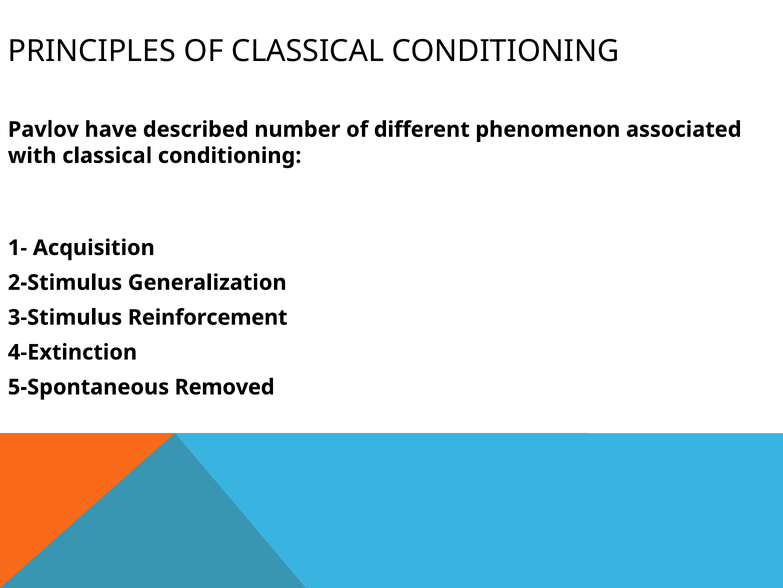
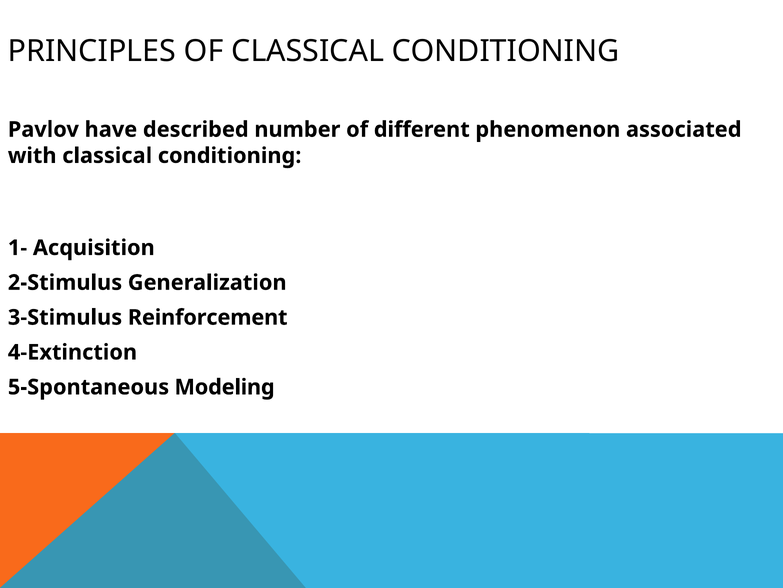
Removed: Removed -> Modeling
